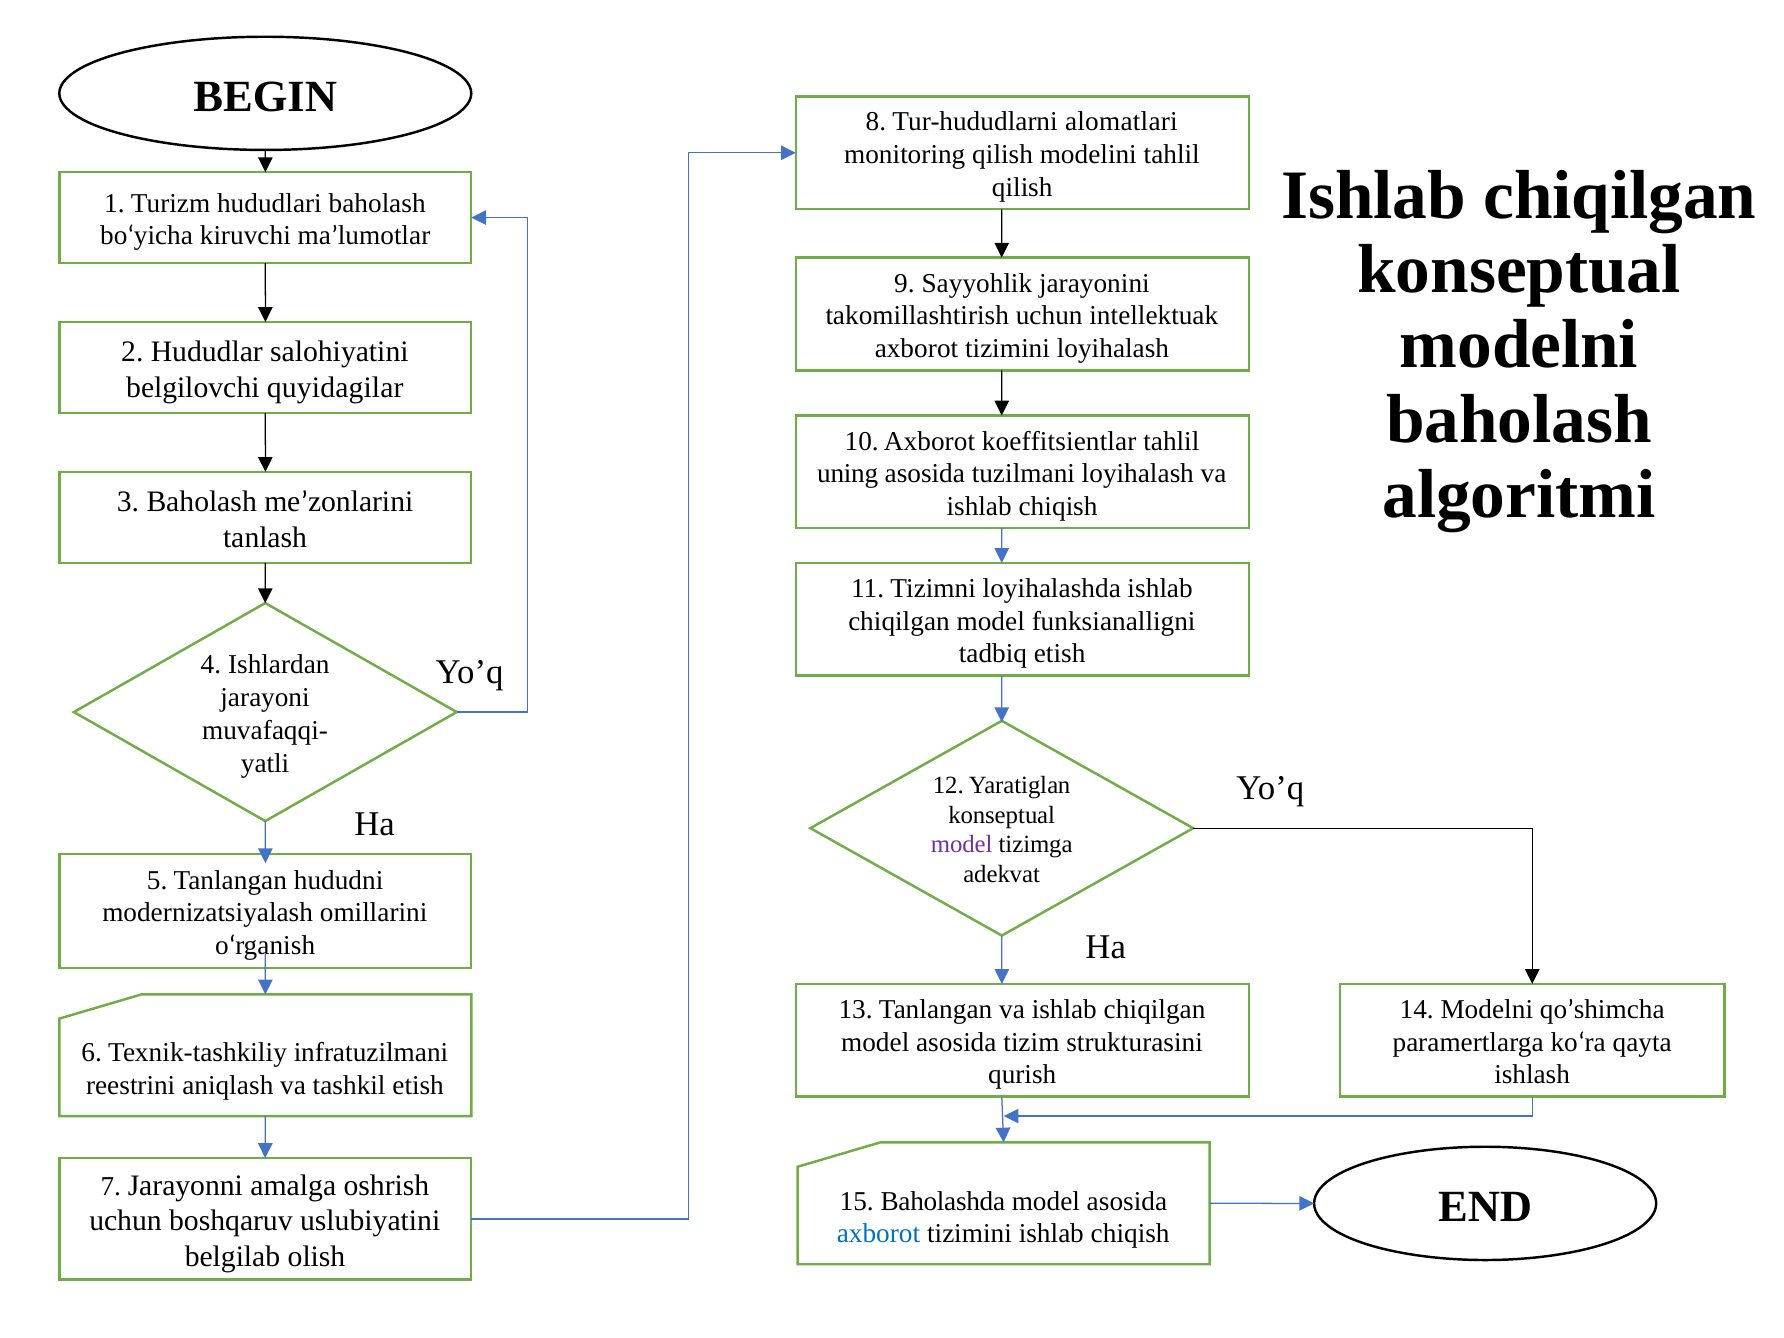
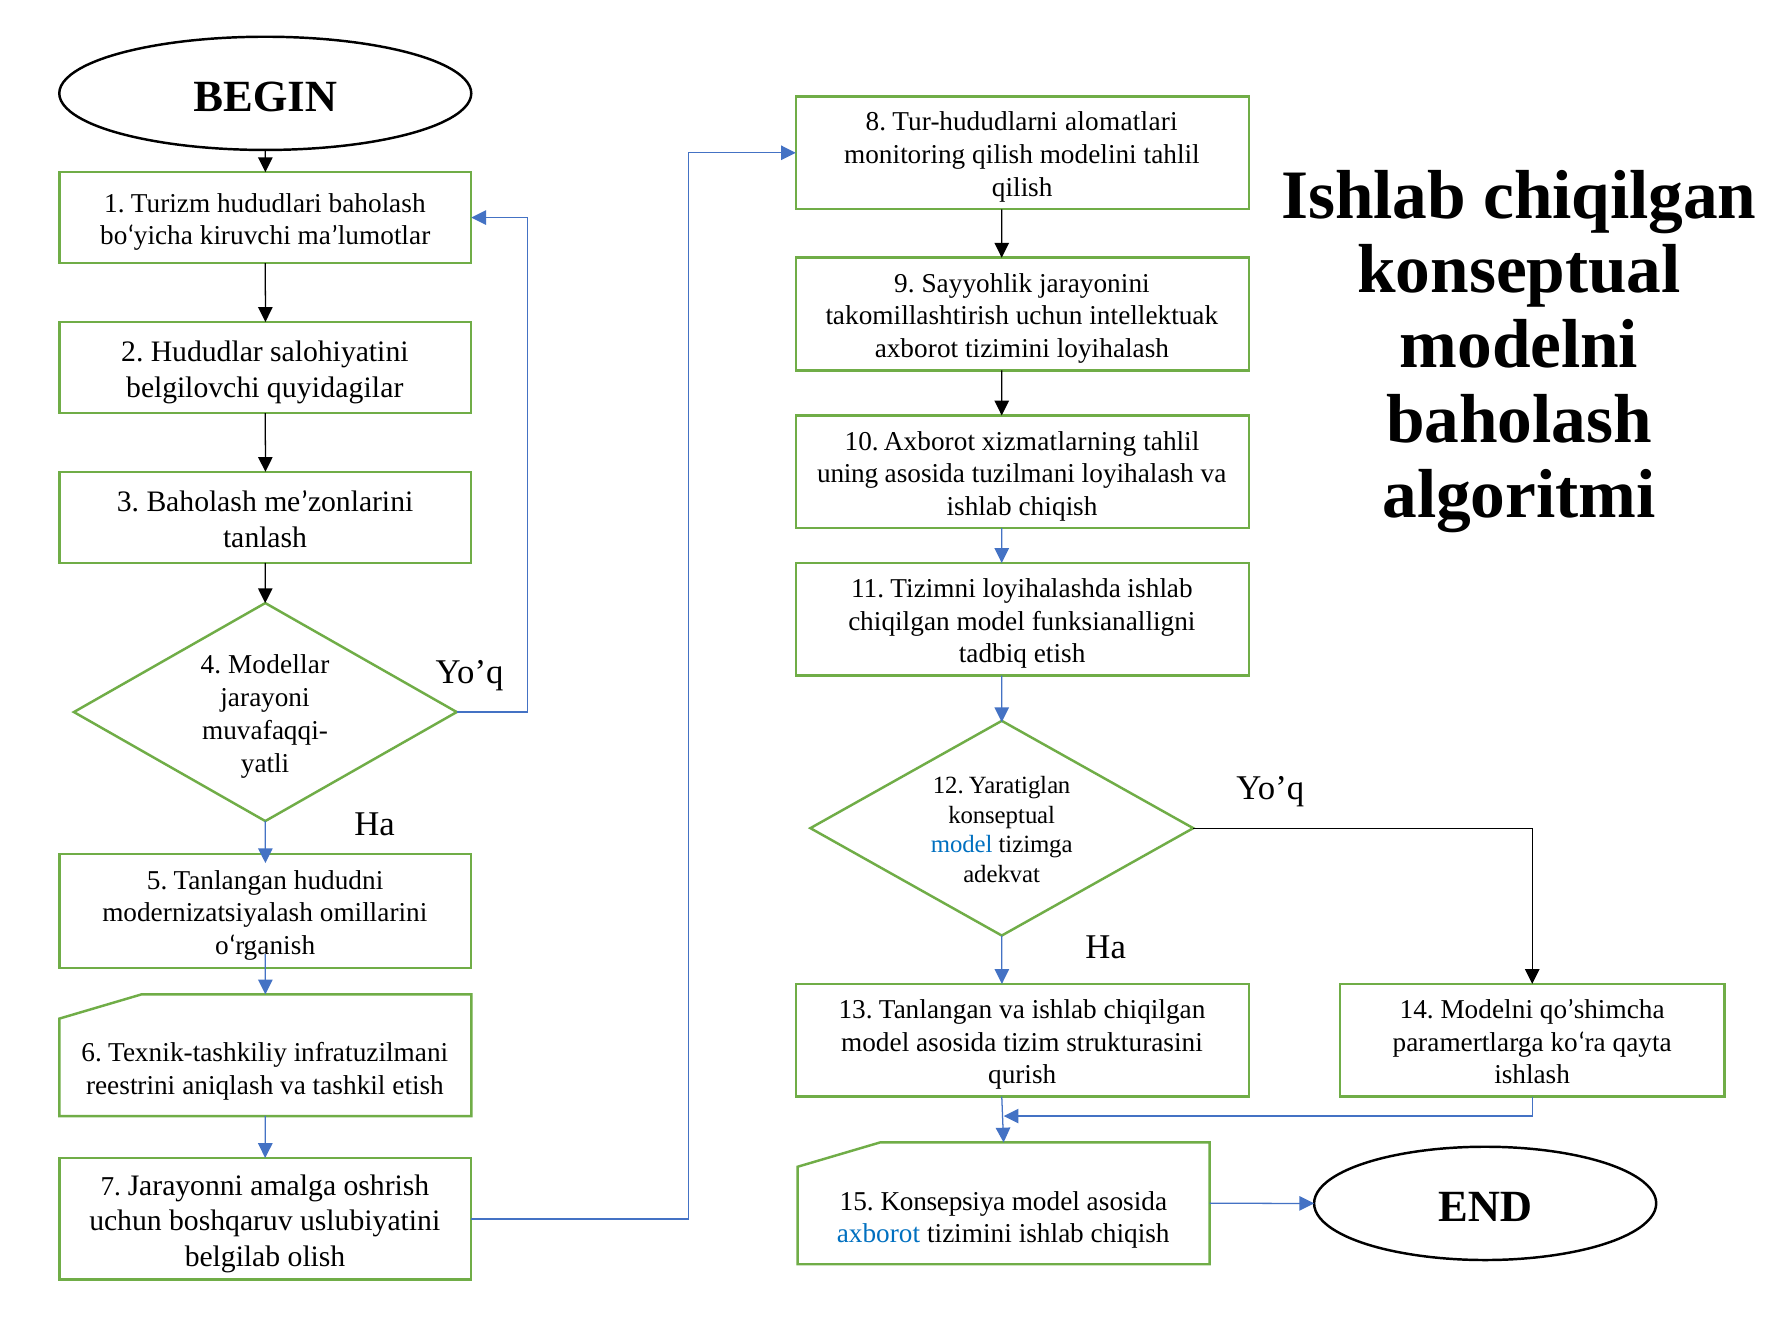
koeffitsiеntlar: koeffitsiеntlar -> xizmatlarning
Ishlardan: Ishlardan -> Modellar
model at (962, 845) colour: purple -> blue
Baholashda: Baholashda -> Konsеpsiya
